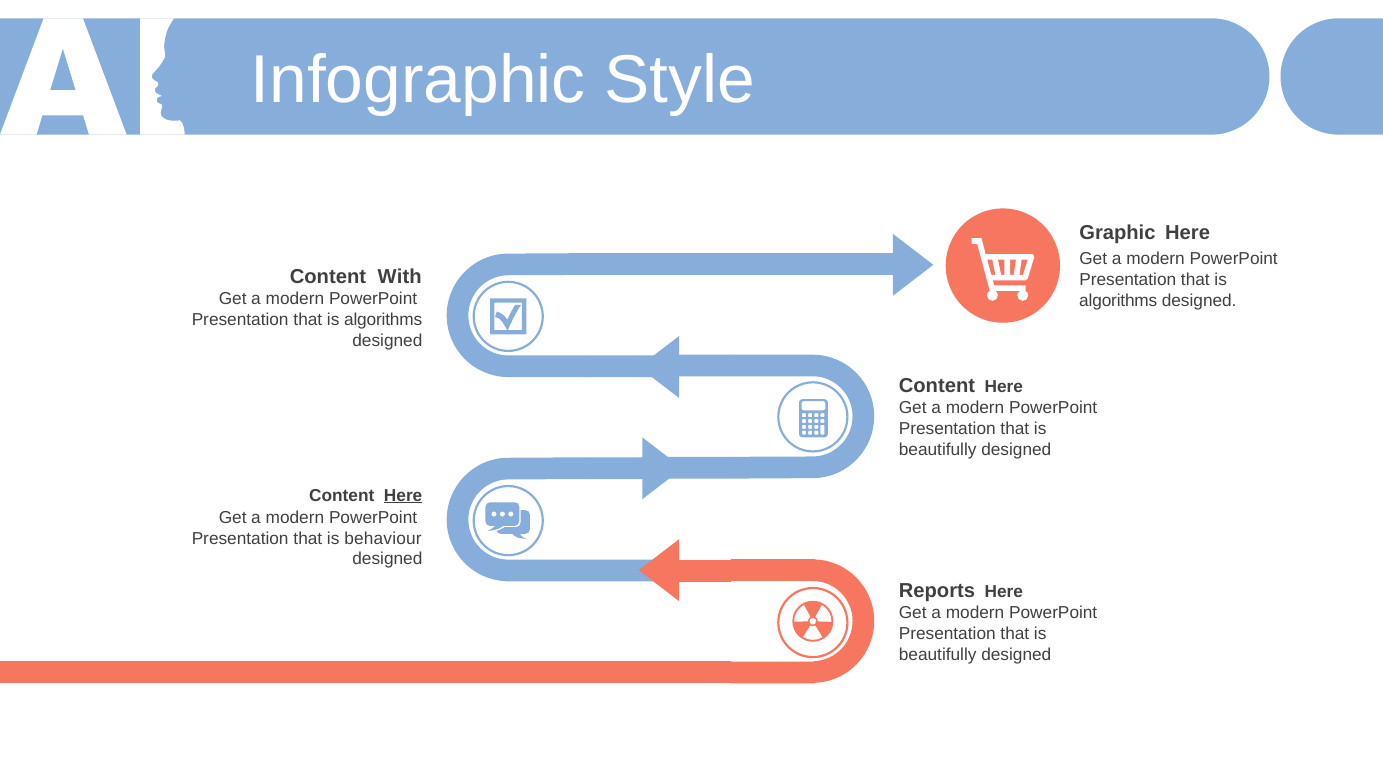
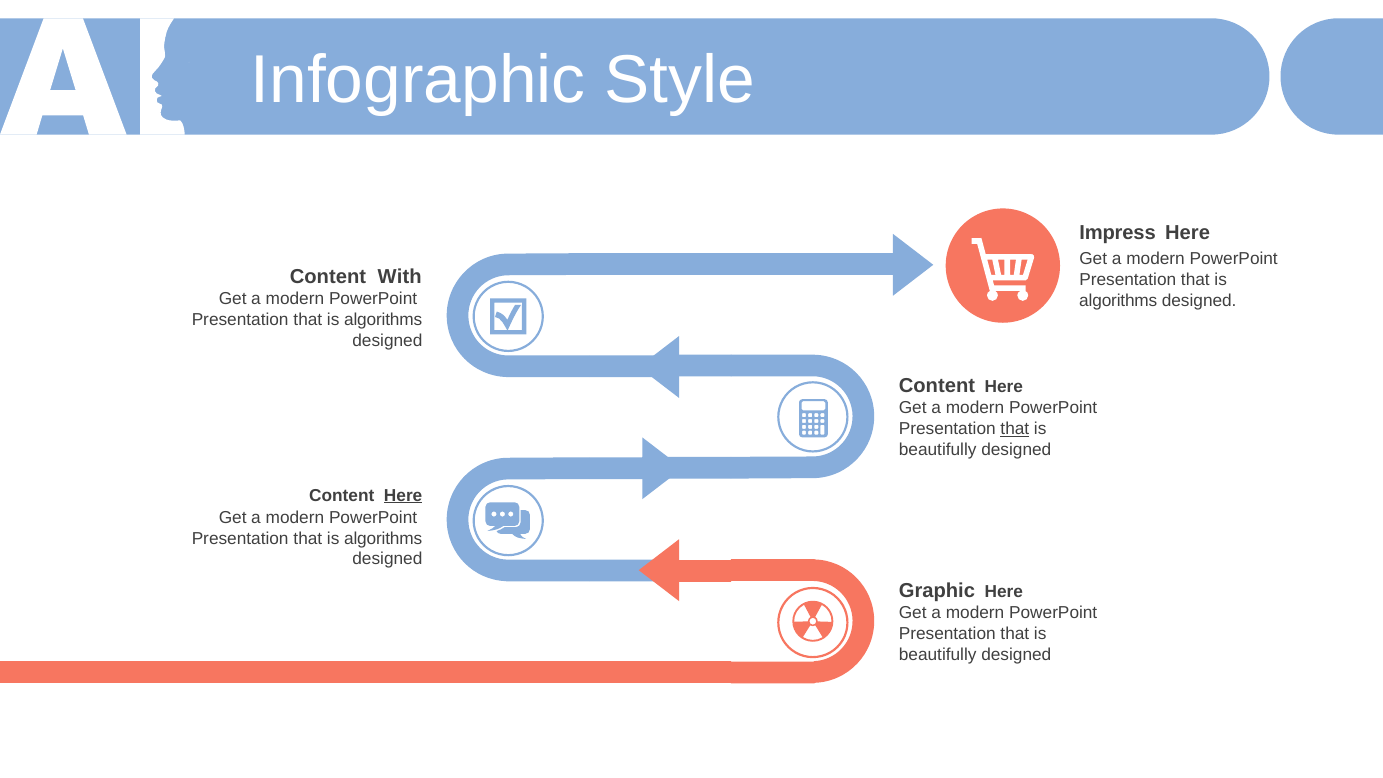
Graphic: Graphic -> Impress
that at (1015, 429) underline: none -> present
behaviour at (383, 538): behaviour -> algorithms
Reports: Reports -> Graphic
